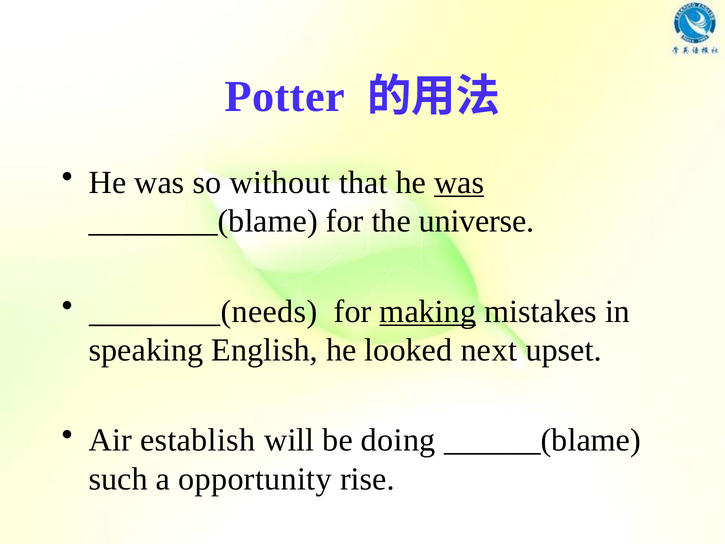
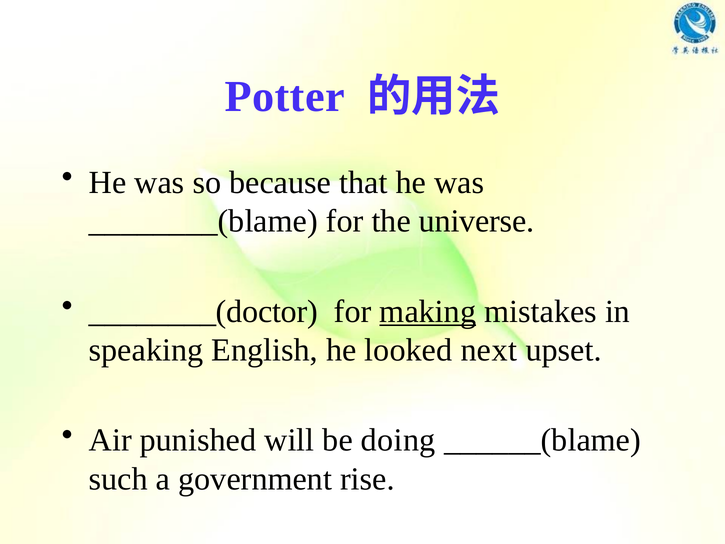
without: without -> because
was at (459, 182) underline: present -> none
________(needs: ________(needs -> ________(doctor
establish: establish -> punished
opportunity: opportunity -> government
